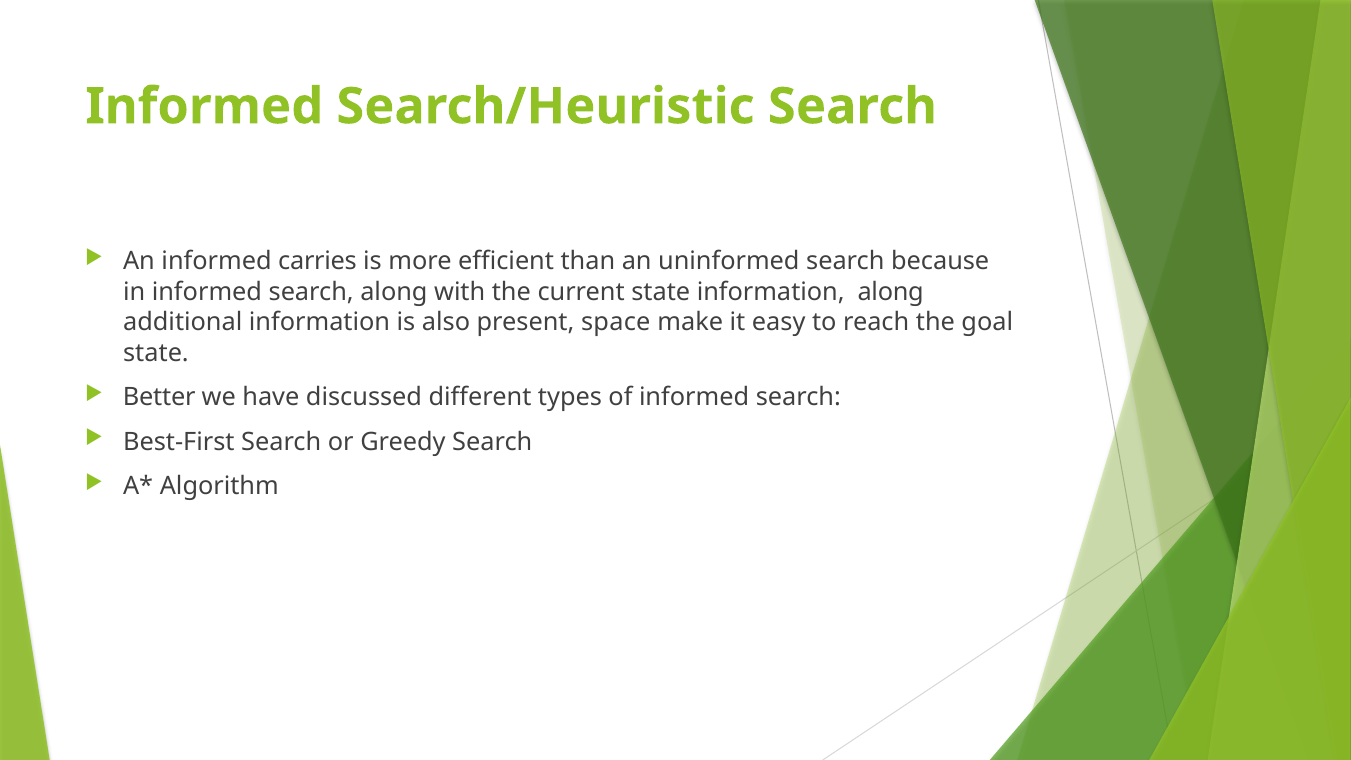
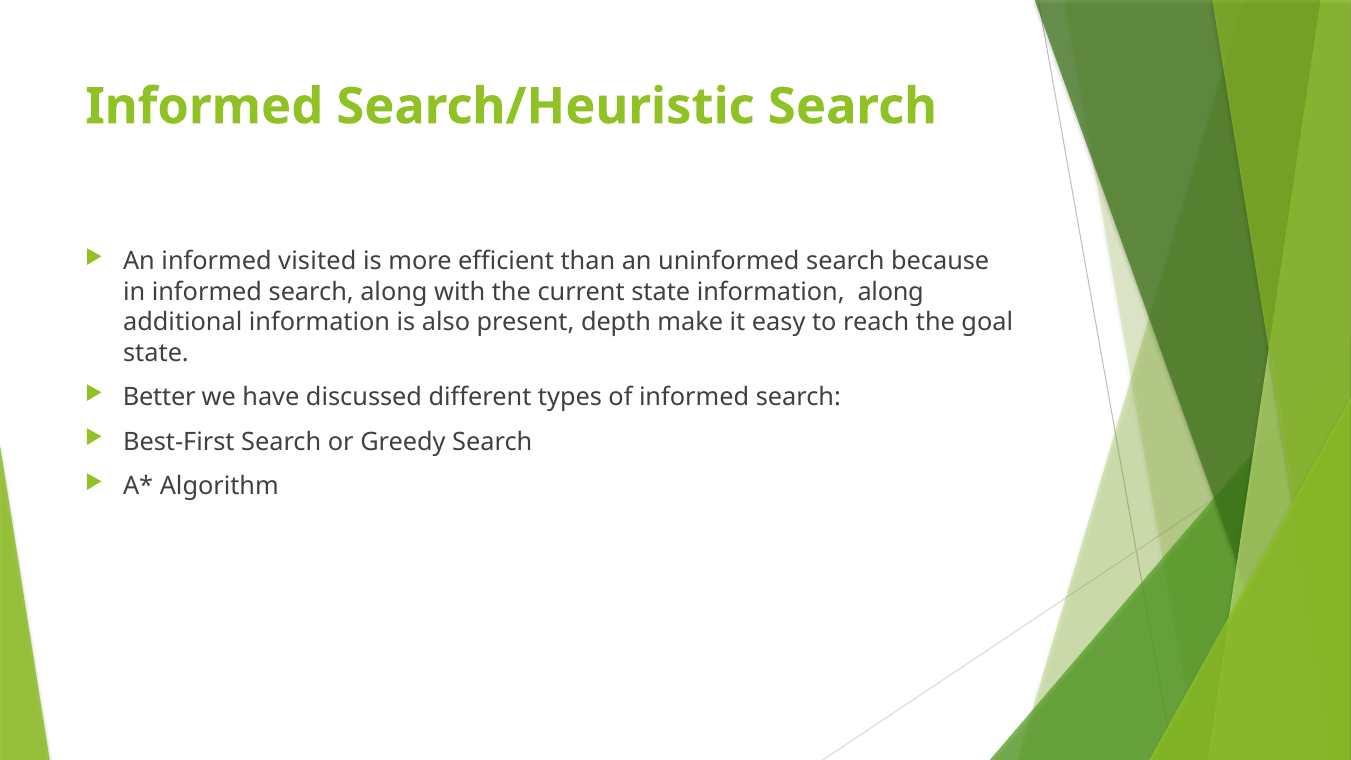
carries: carries -> visited
space: space -> depth
